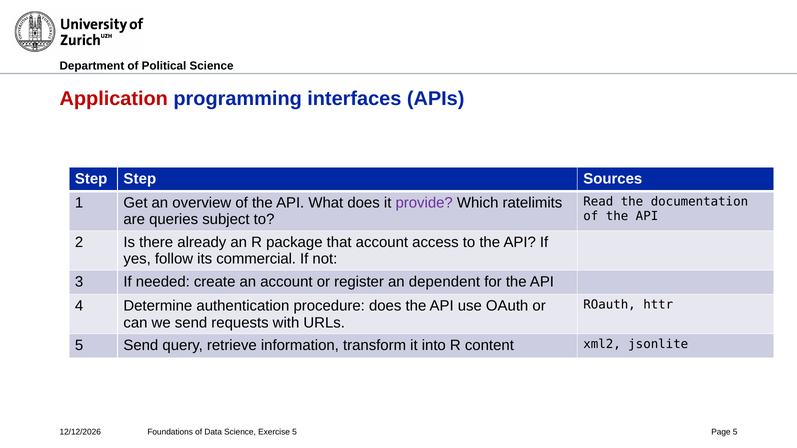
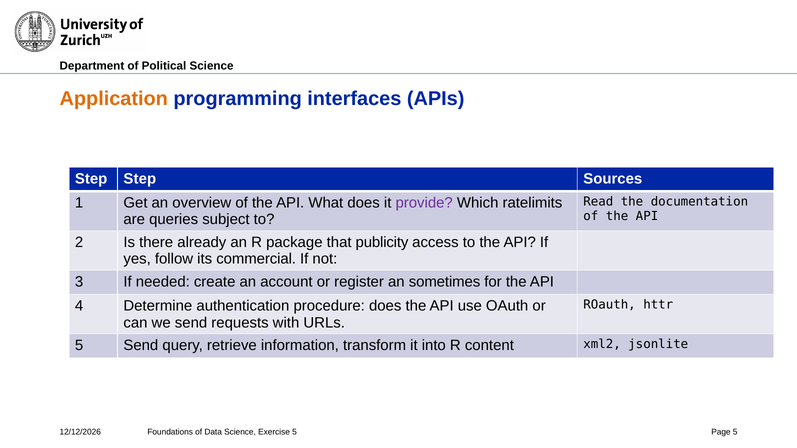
Application colour: red -> orange
that account: account -> publicity
dependent: dependent -> sometimes
